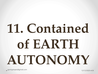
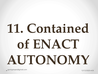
EARTH: EARTH -> ENACT
